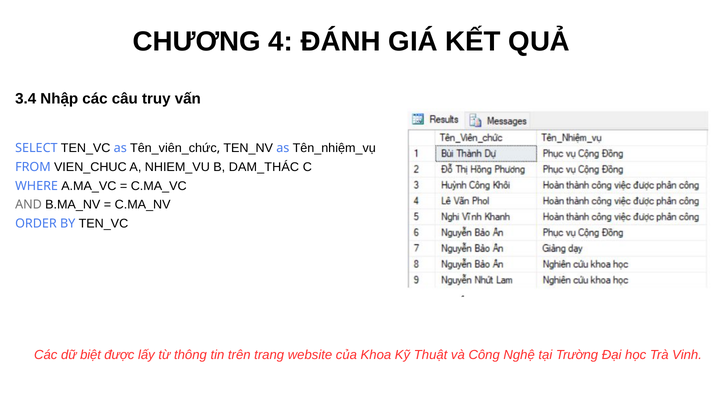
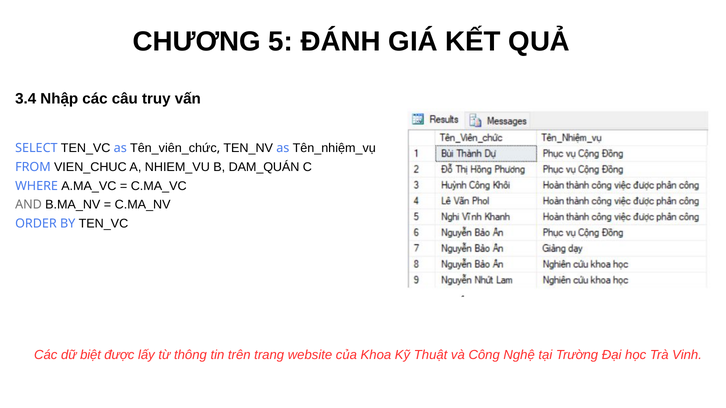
4: 4 -> 5
DAM_THÁC: DAM_THÁC -> DAM_QUÁN
